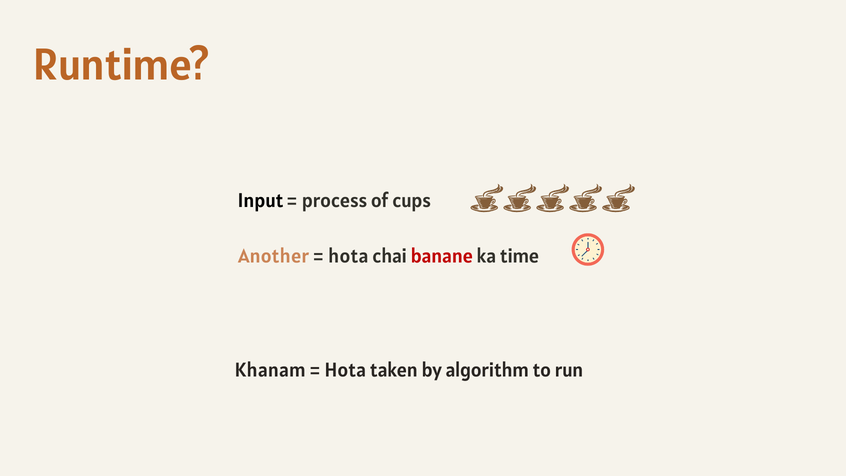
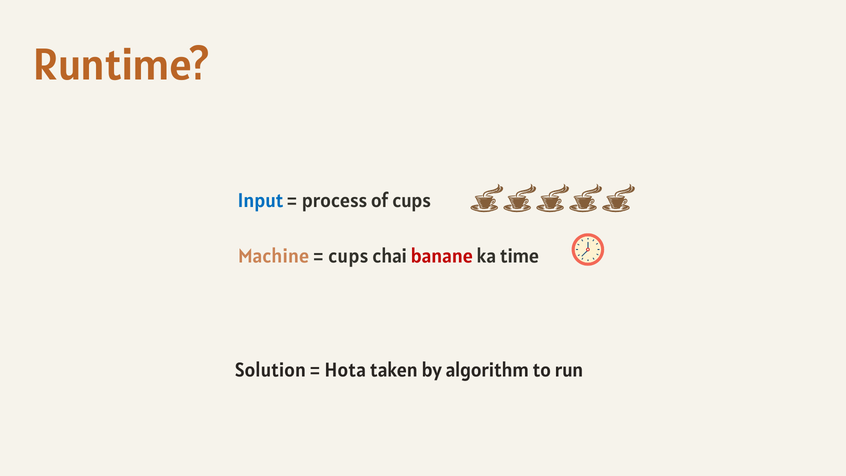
Input colour: black -> blue
Another: Another -> Machine
hota at (348, 256): hota -> cups
Khanam: Khanam -> Solution
